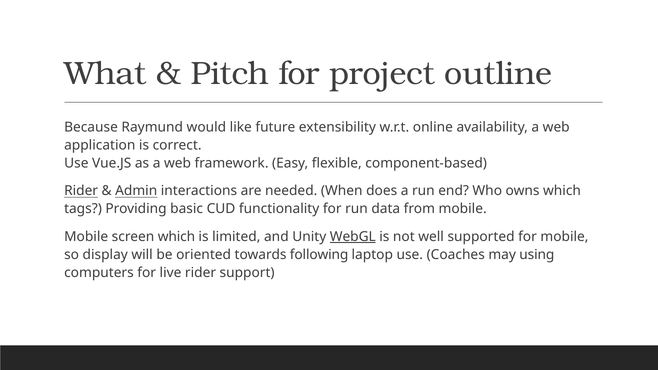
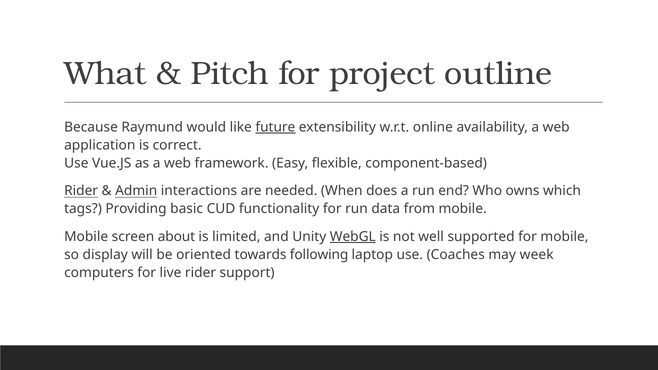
future underline: none -> present
screen which: which -> about
using: using -> week
